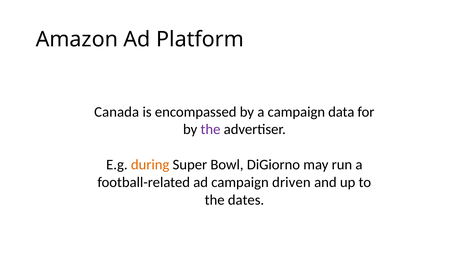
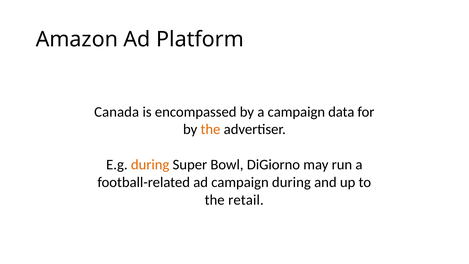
the at (210, 129) colour: purple -> orange
campaign driven: driven -> during
dates: dates -> retail
